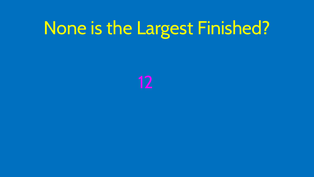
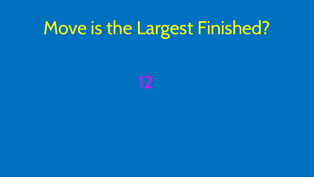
None: None -> Move
